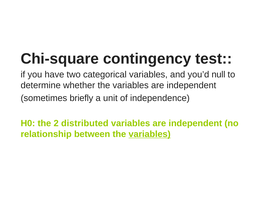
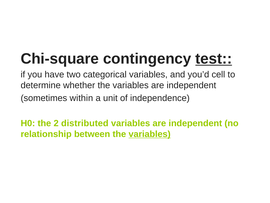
test underline: none -> present
null: null -> cell
briefly: briefly -> within
